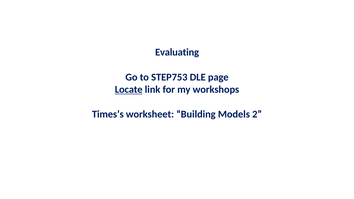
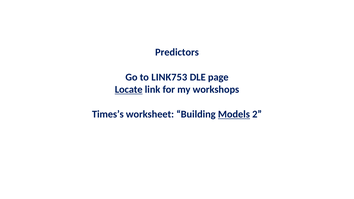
Evaluating: Evaluating -> Predictors
STEP753: STEP753 -> LINK753
Models underline: none -> present
